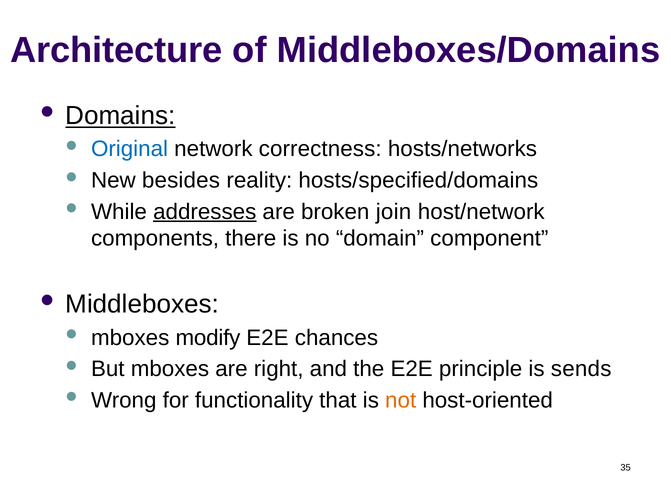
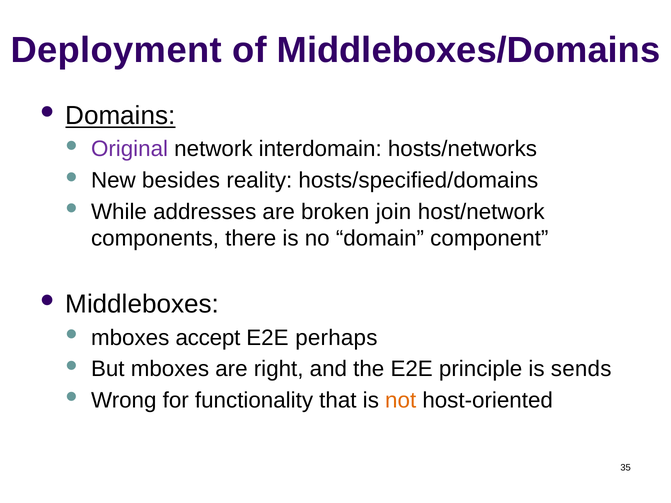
Architecture: Architecture -> Deployment
Original colour: blue -> purple
correctness: correctness -> interdomain
addresses underline: present -> none
modify: modify -> accept
chances: chances -> perhaps
